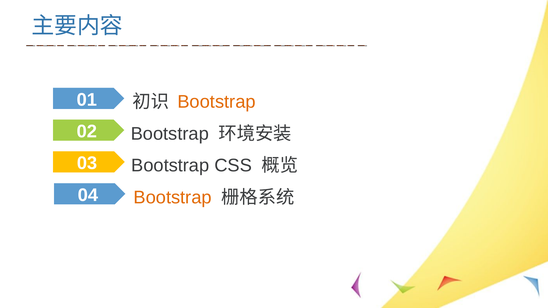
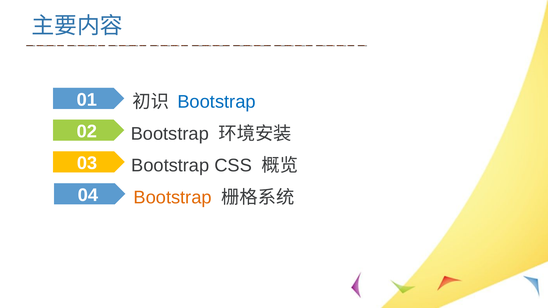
Bootstrap at (217, 102) colour: orange -> blue
